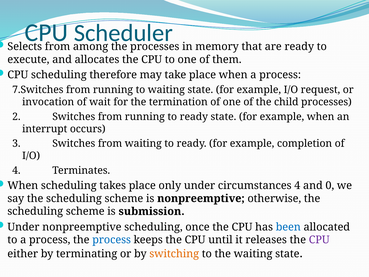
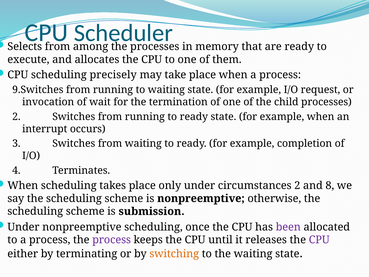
therefore: therefore -> precisely
7.Switches: 7.Switches -> 9.Switches
circumstances 4: 4 -> 2
0: 0 -> 8
been colour: blue -> purple
process at (112, 240) colour: blue -> purple
